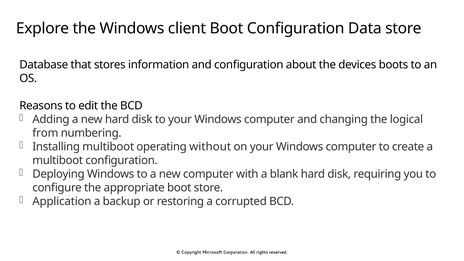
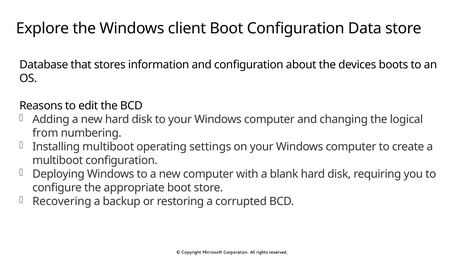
without: without -> settings
Application: Application -> Recovering
